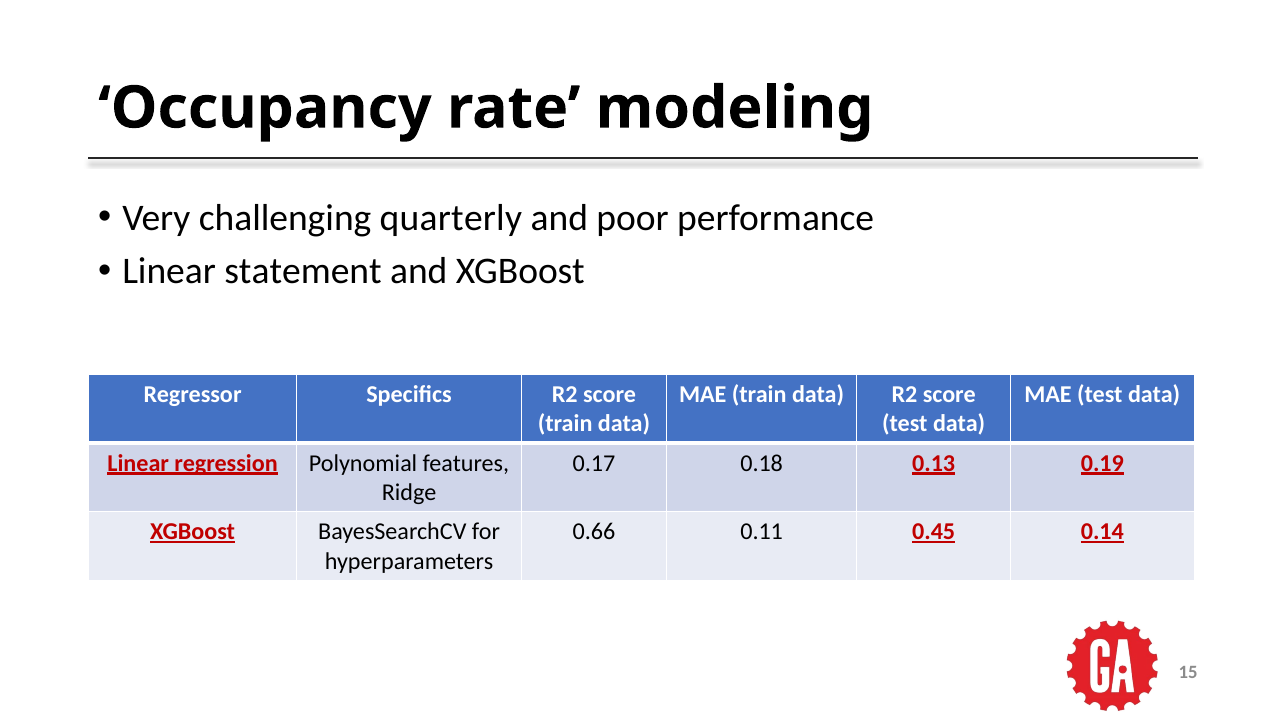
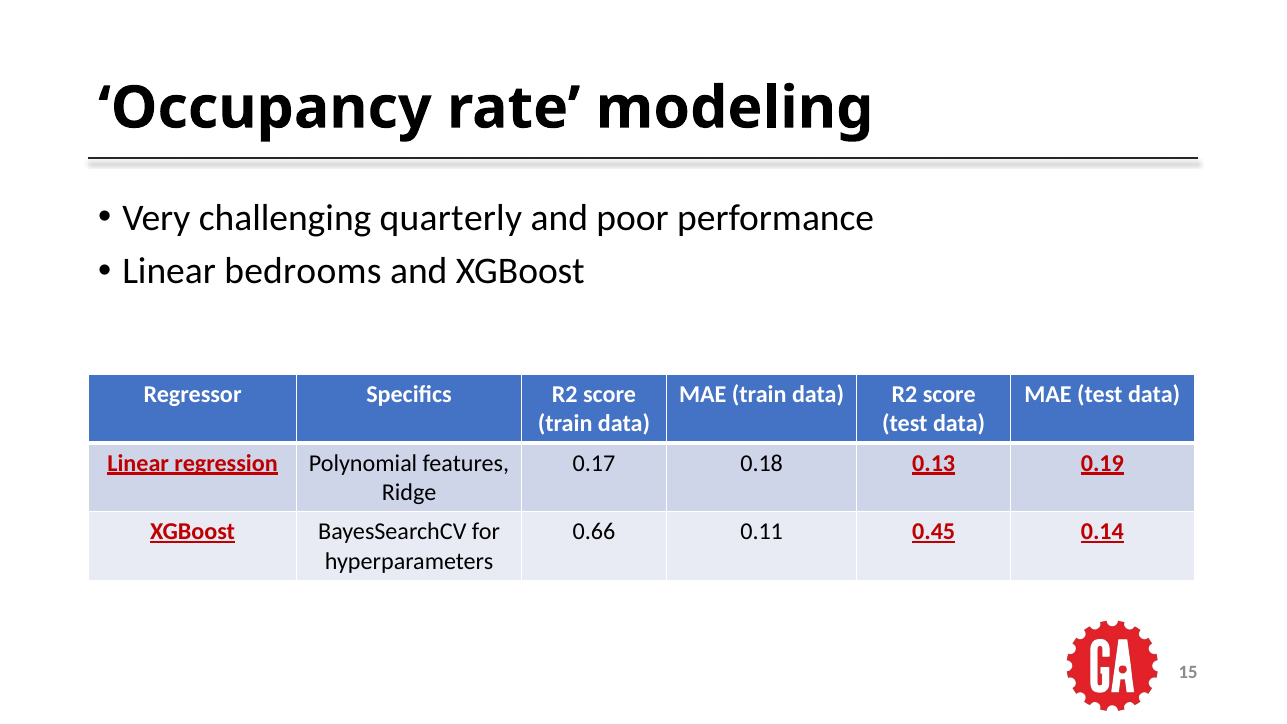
statement: statement -> bedrooms
